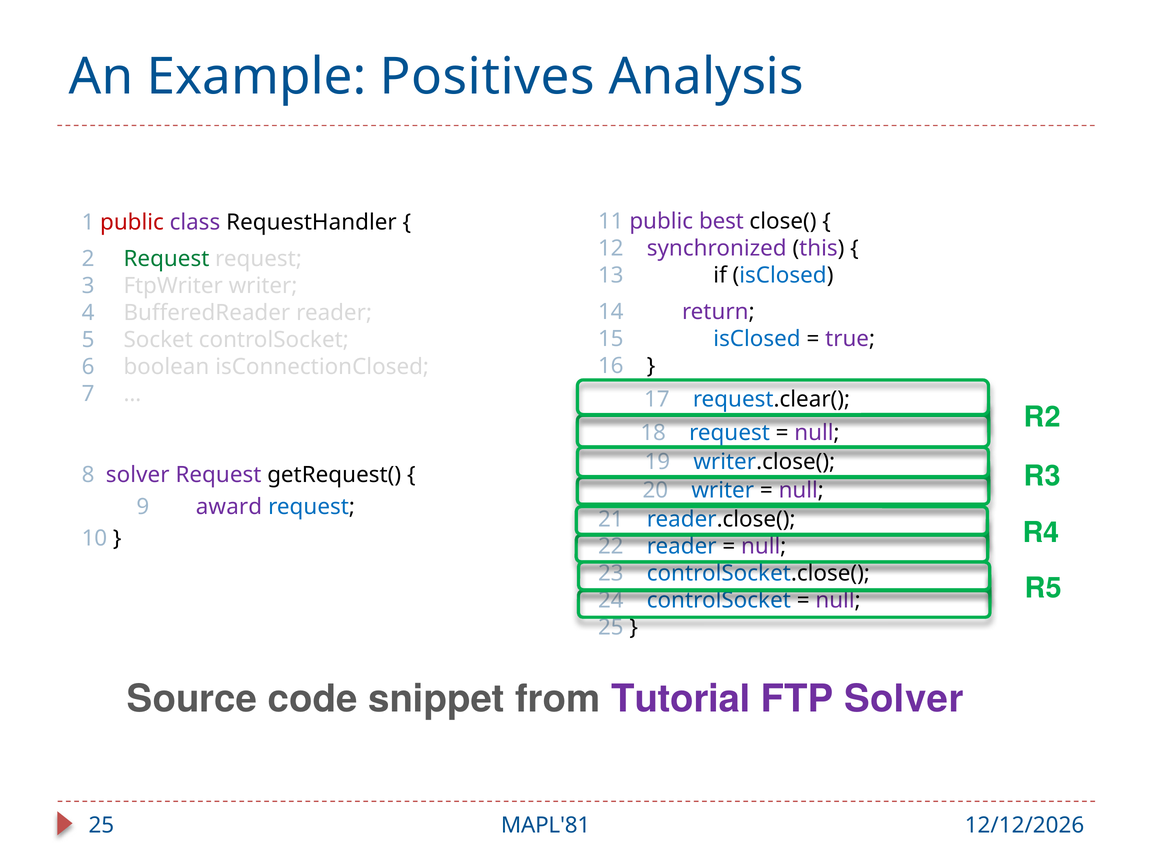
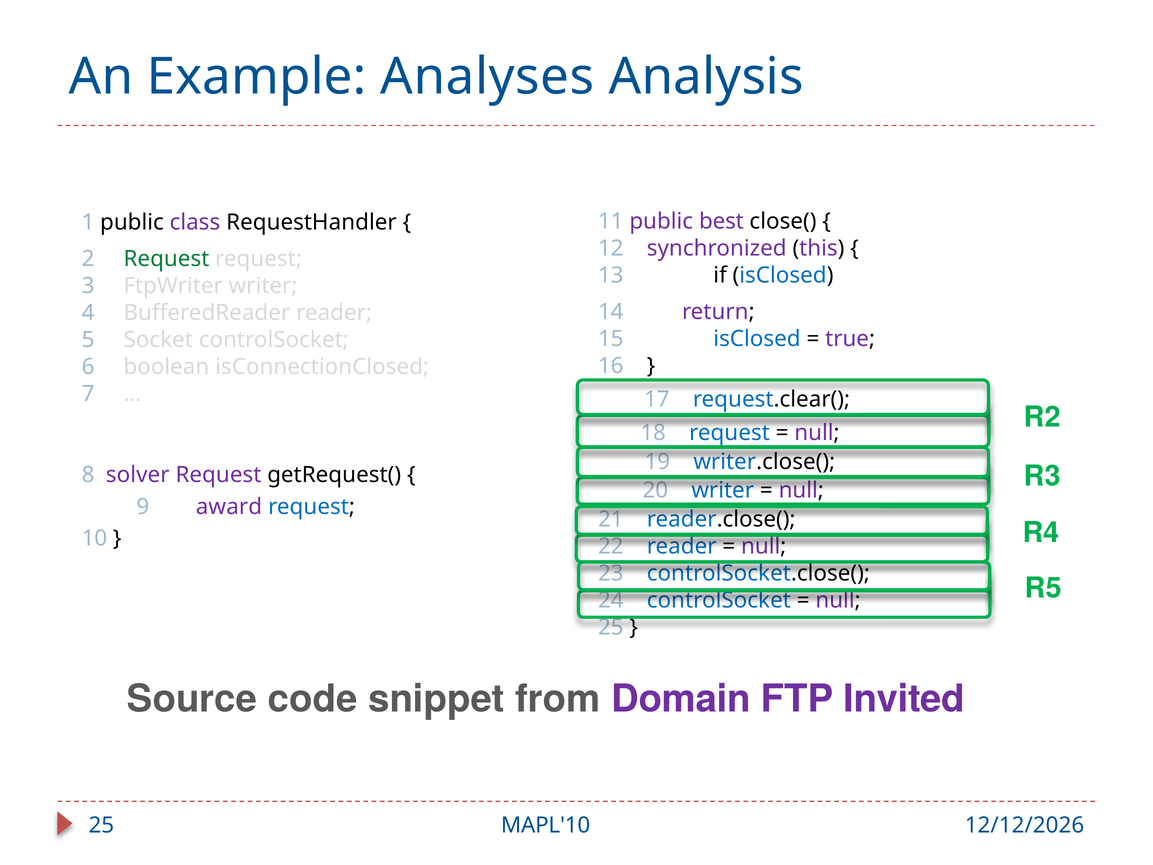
Positives: Positives -> Analyses
public at (132, 222) colour: red -> black
Tutorial: Tutorial -> Domain
FTP Solver: Solver -> Invited
MAPL'81: MAPL'81 -> MAPL'10
